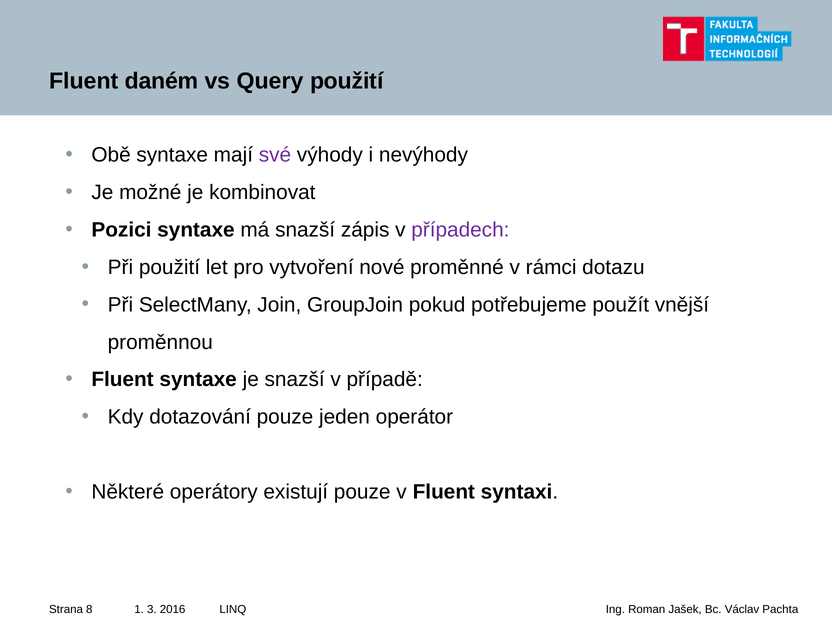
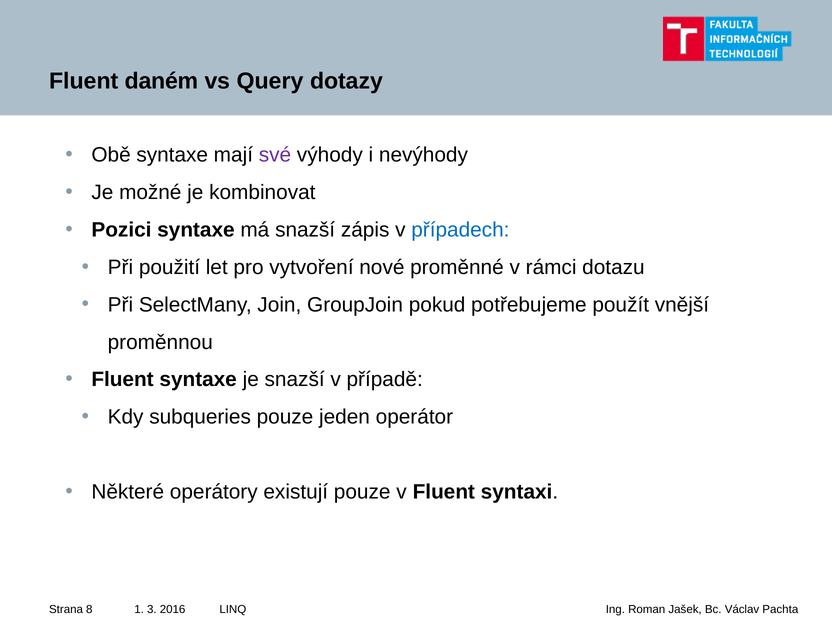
Query použití: použití -> dotazy
případech colour: purple -> blue
dotazování: dotazování -> subqueries
